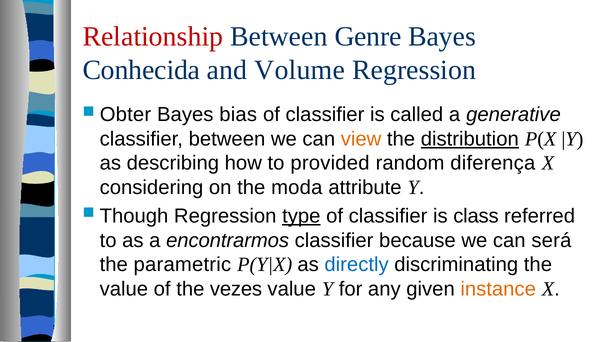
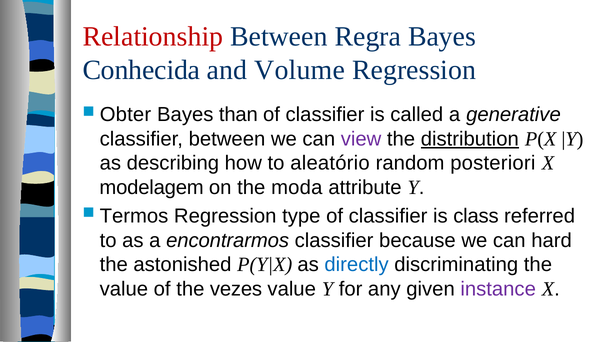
Genre: Genre -> Regra
bias: bias -> than
view colour: orange -> purple
provided: provided -> aleatório
diferença: diferença -> posteriori
considering: considering -> modelagem
Though: Though -> Termos
type underline: present -> none
será: será -> hard
parametric: parametric -> astonished
instance colour: orange -> purple
